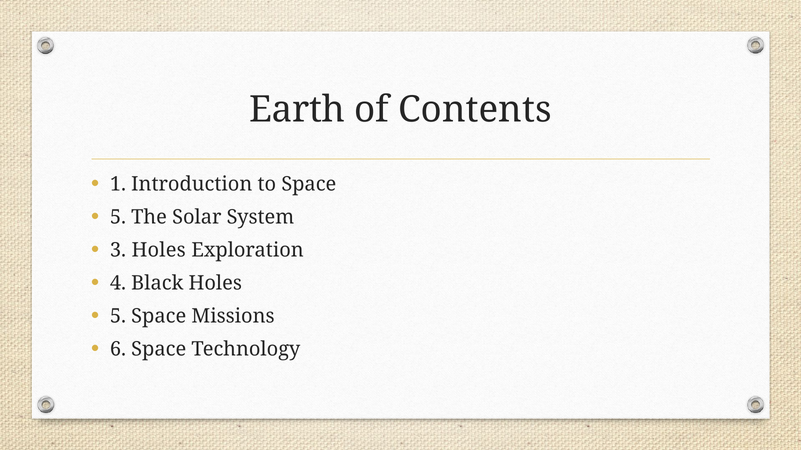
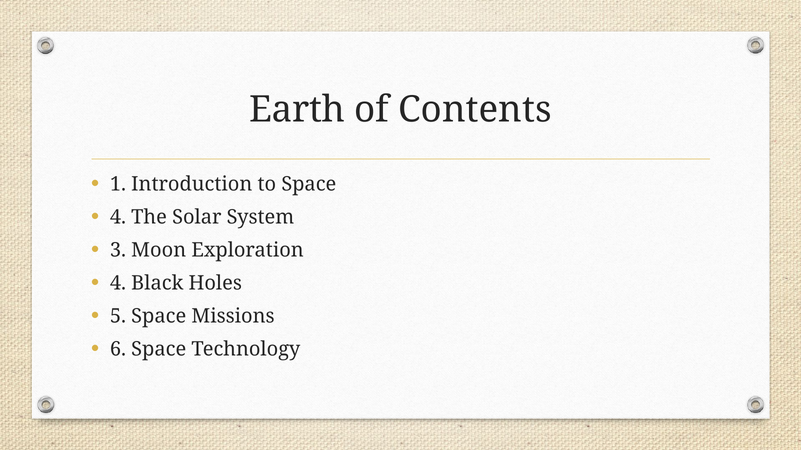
5 at (118, 217): 5 -> 4
3 Holes: Holes -> Moon
